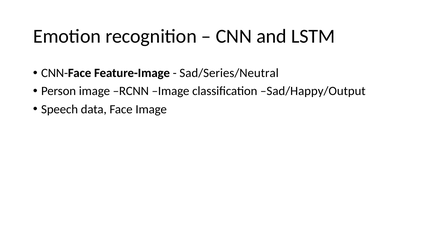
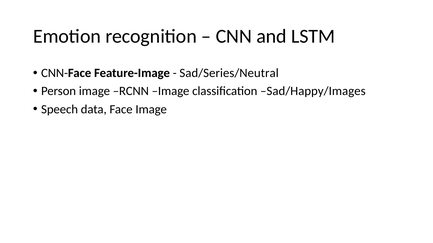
Sad/Happy/Output: Sad/Happy/Output -> Sad/Happy/Images
